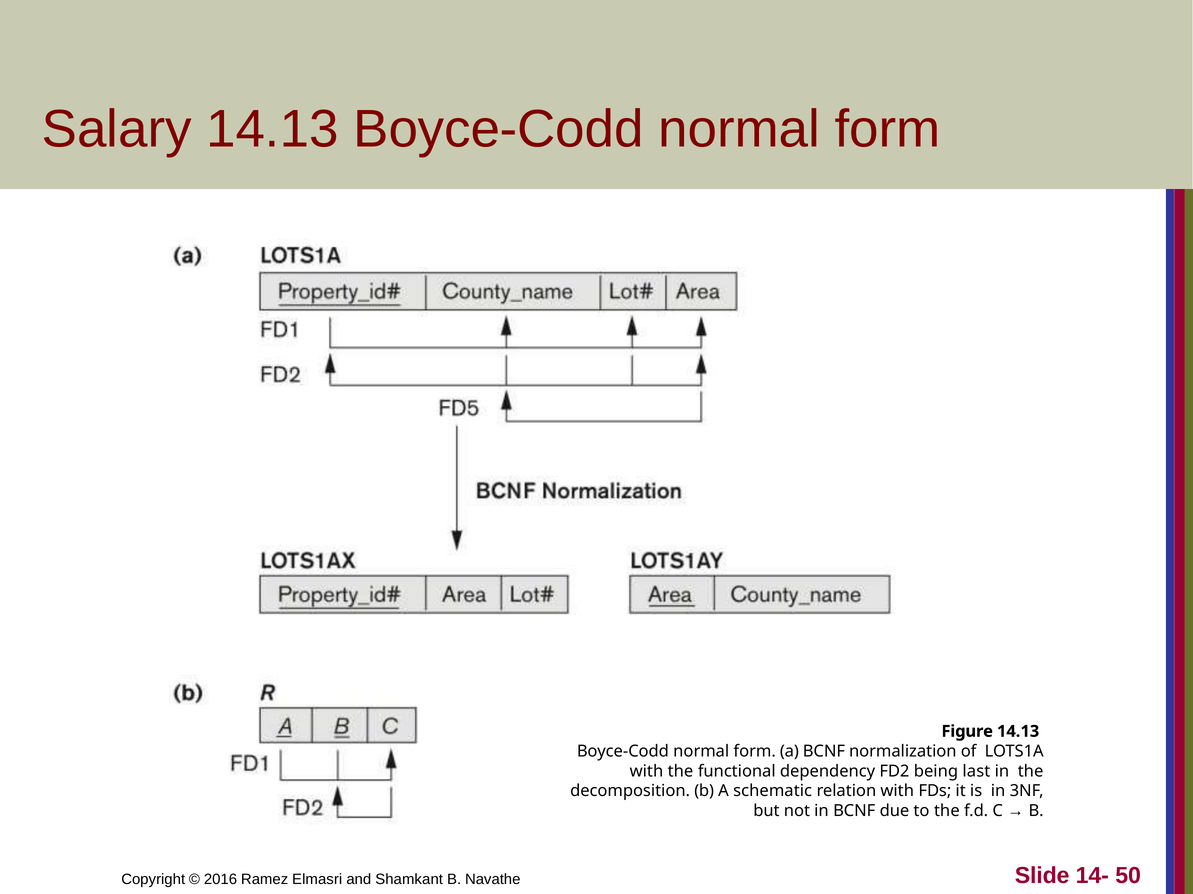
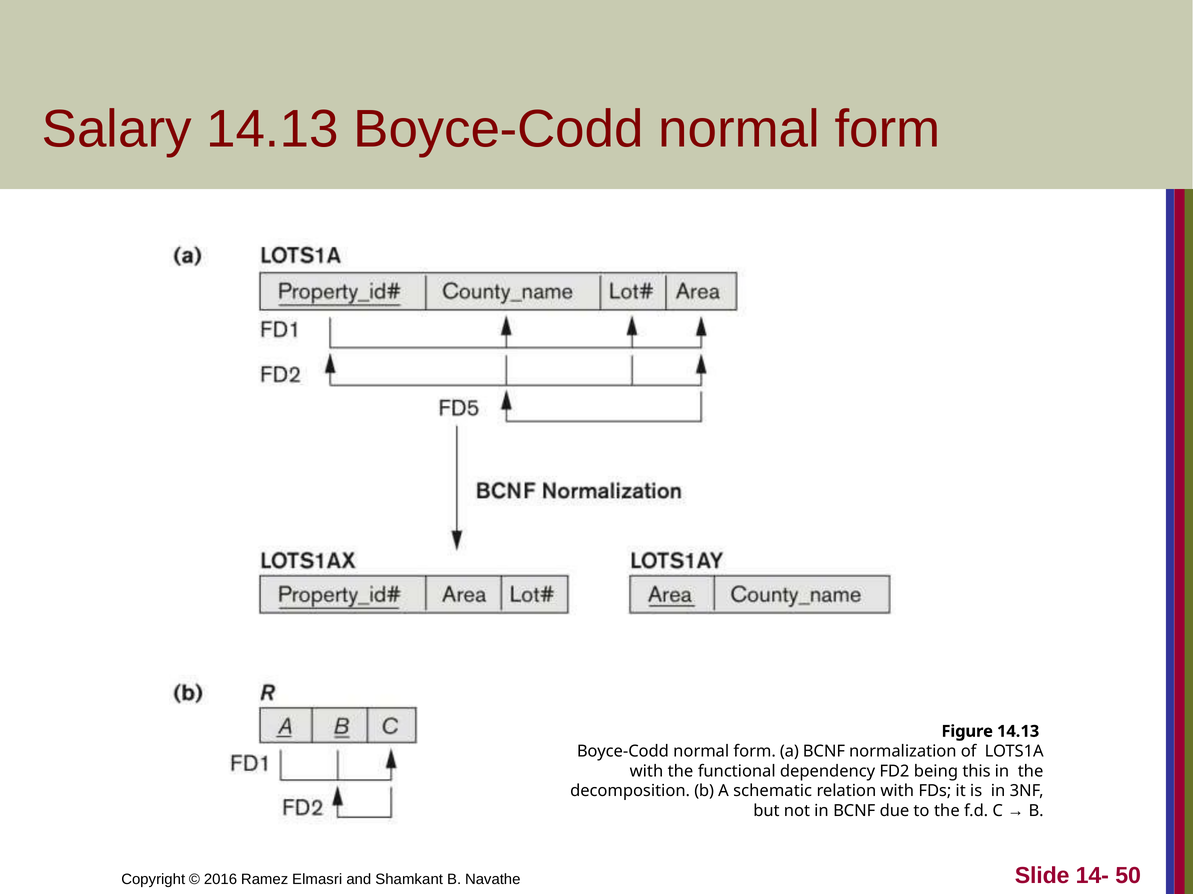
last: last -> this
